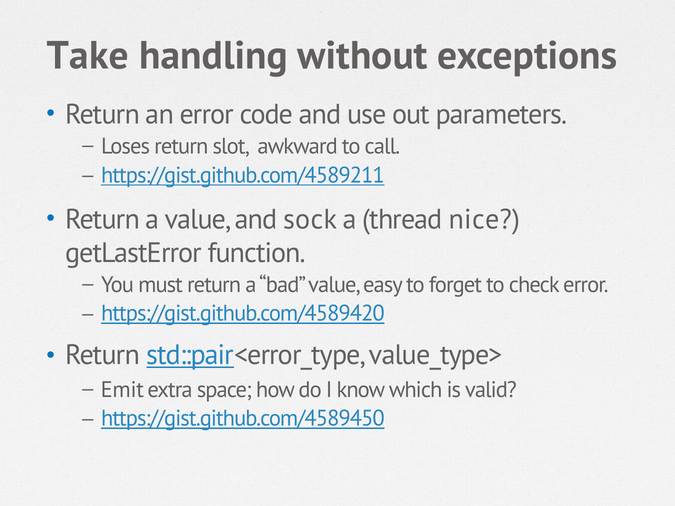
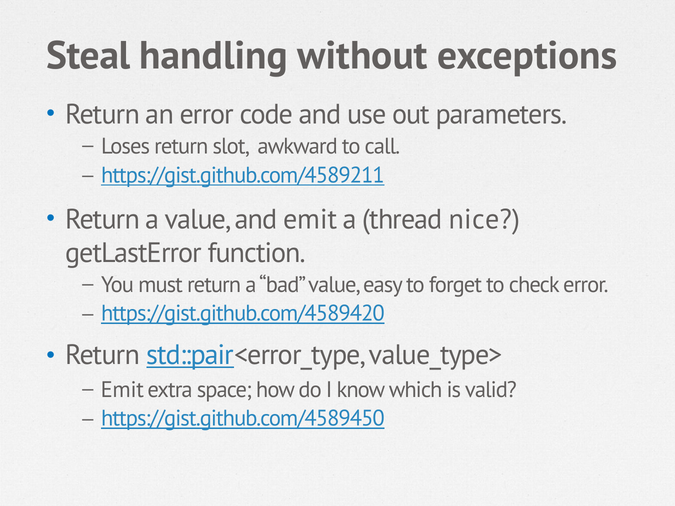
Take: Take -> Steal
and sock: sock -> emit
